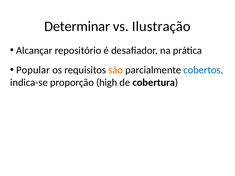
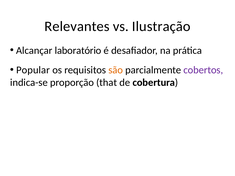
Determinar: Determinar -> Relevantes
repositório: repositório -> laboratório
cobertos colour: blue -> purple
high: high -> that
